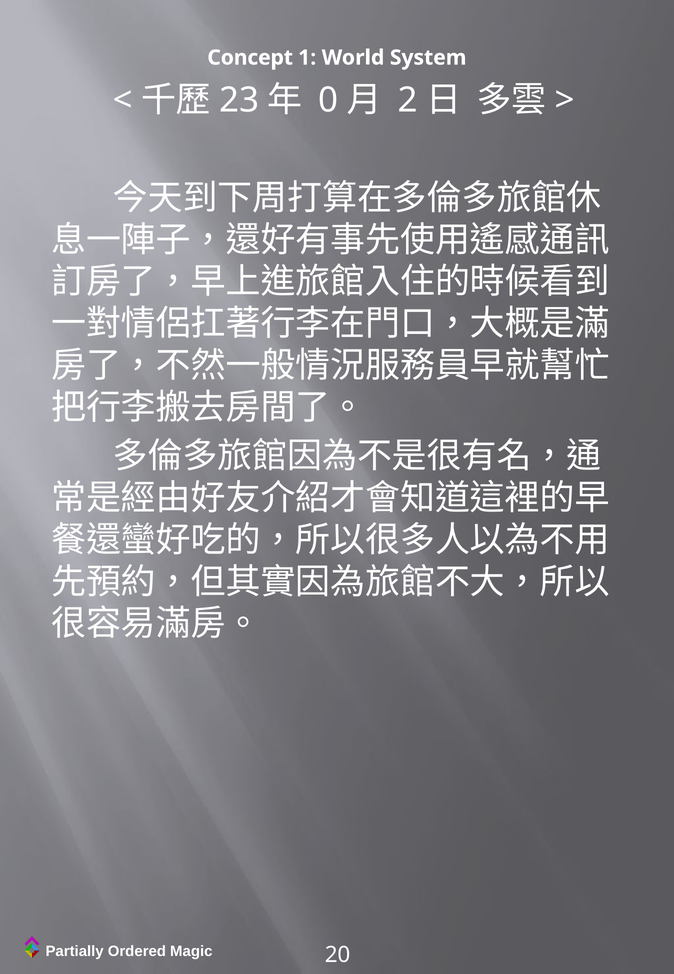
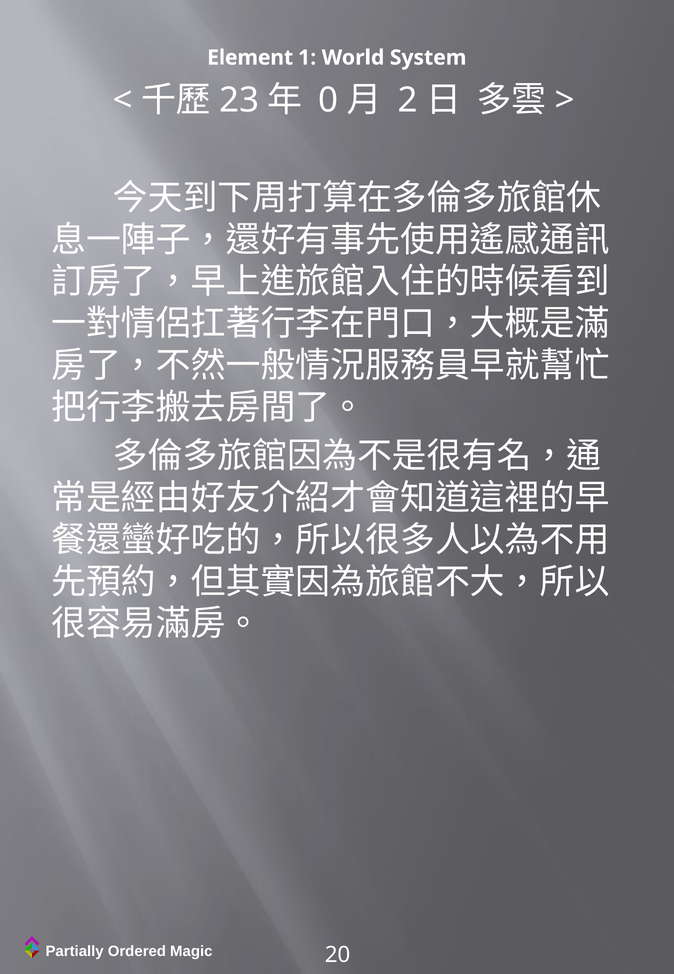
Concept: Concept -> Element
